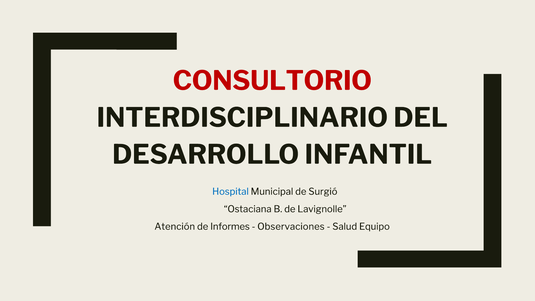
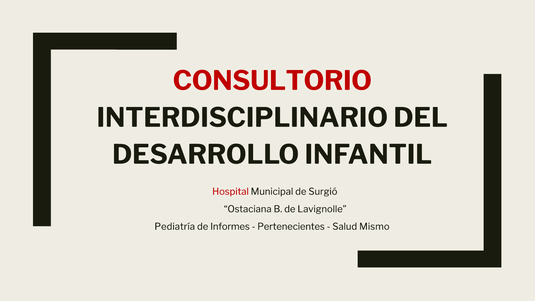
Hospital colour: blue -> red
Atención: Atención -> Pediatría
Observaciones: Observaciones -> Pertenecientes
Equipo: Equipo -> Mismo
